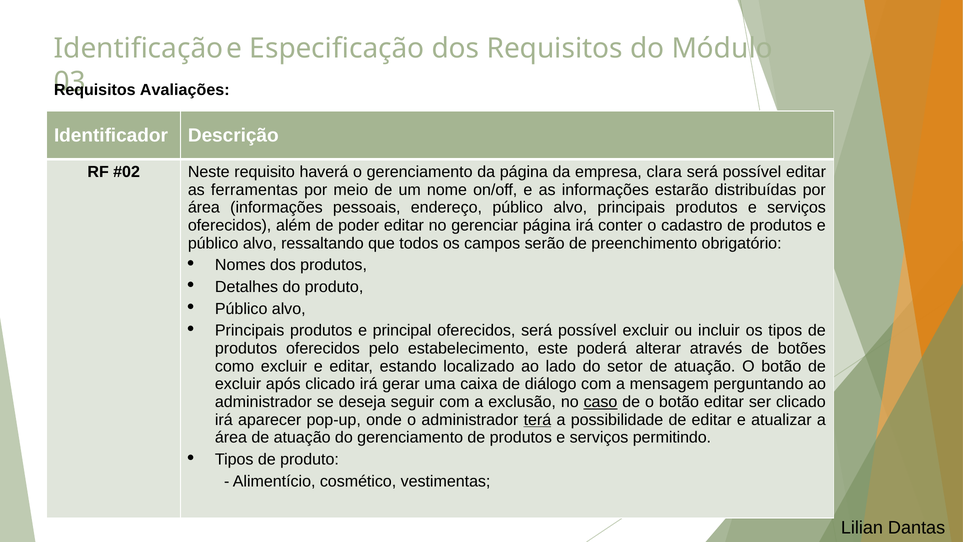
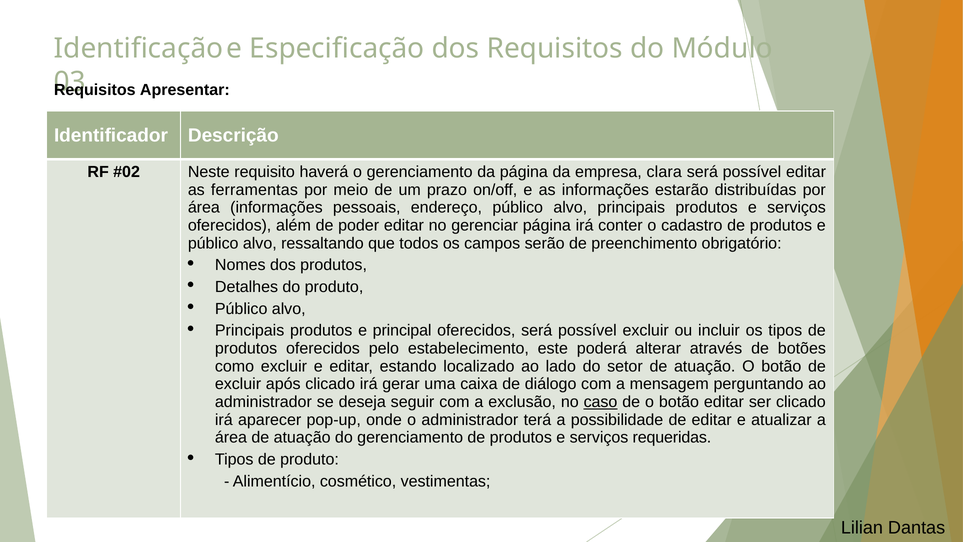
Avaliações: Avaliações -> Apresentar
nome: nome -> prazo
terá underline: present -> none
permitindo: permitindo -> requeridas
